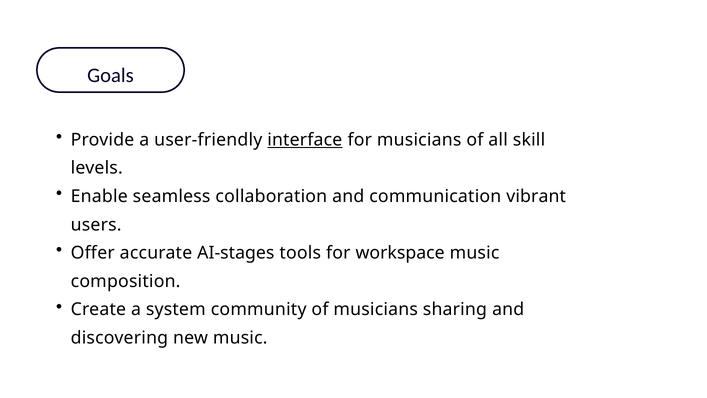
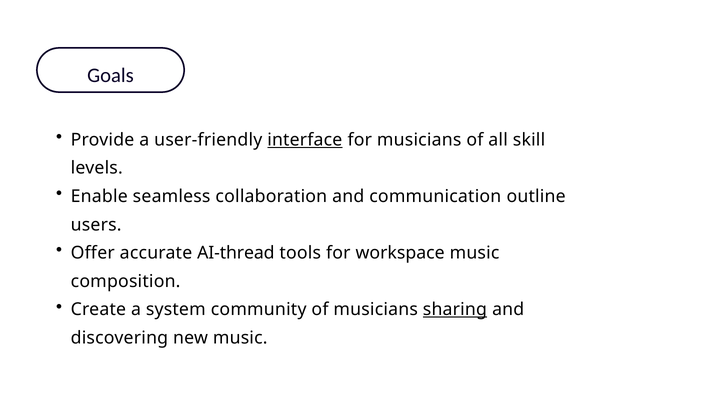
vibrant: vibrant -> outline
AI-stages: AI-stages -> AI-thread
sharing underline: none -> present
